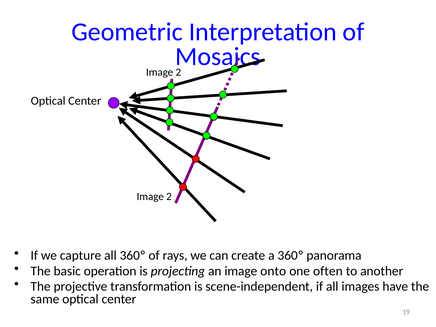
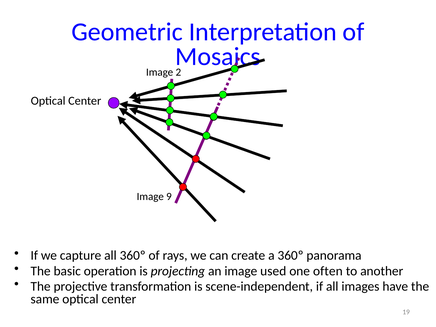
2 at (169, 197): 2 -> 9
onto: onto -> used
